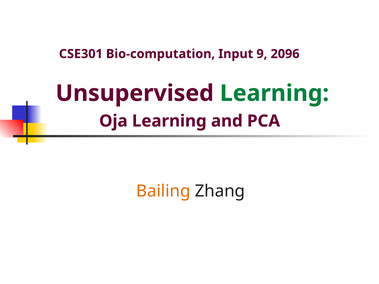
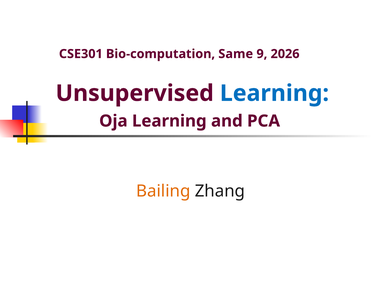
Input: Input -> Same
2096: 2096 -> 2026
Learning at (274, 93) colour: green -> blue
